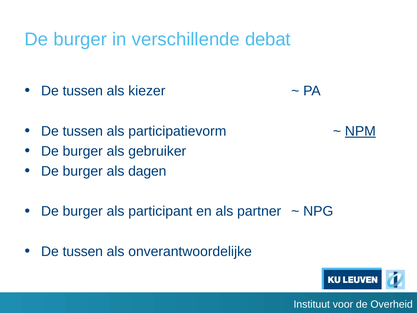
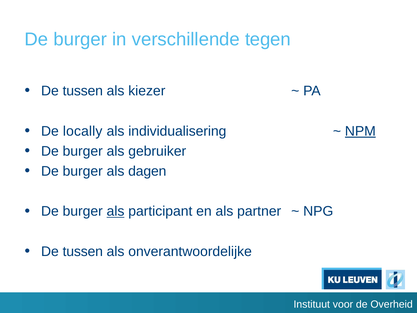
debat: debat -> tegen
tussen at (83, 131): tussen -> locally
participatievorm: participatievorm -> individualisering
als at (116, 211) underline: none -> present
